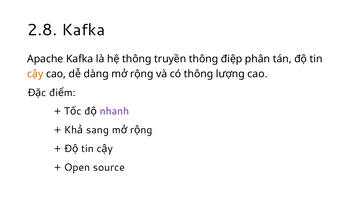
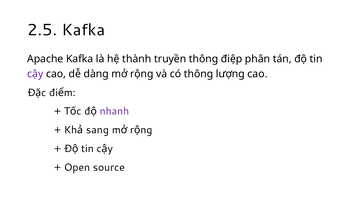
2.8: 2.8 -> 2.5
hệ thông: thông -> thành
cậy colour: orange -> purple
